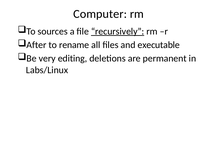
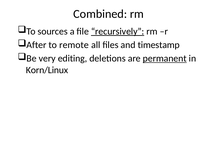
Computer: Computer -> Combined
rename: rename -> remote
executable: executable -> timestamp
permanent underline: none -> present
Labs/Linux: Labs/Linux -> Korn/Linux
